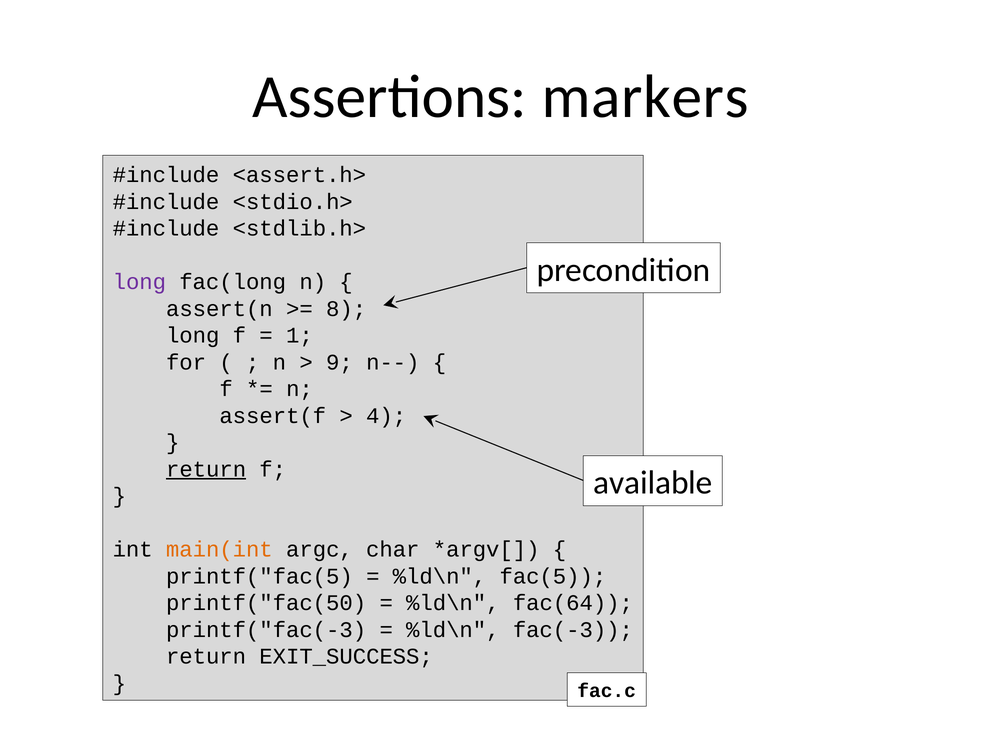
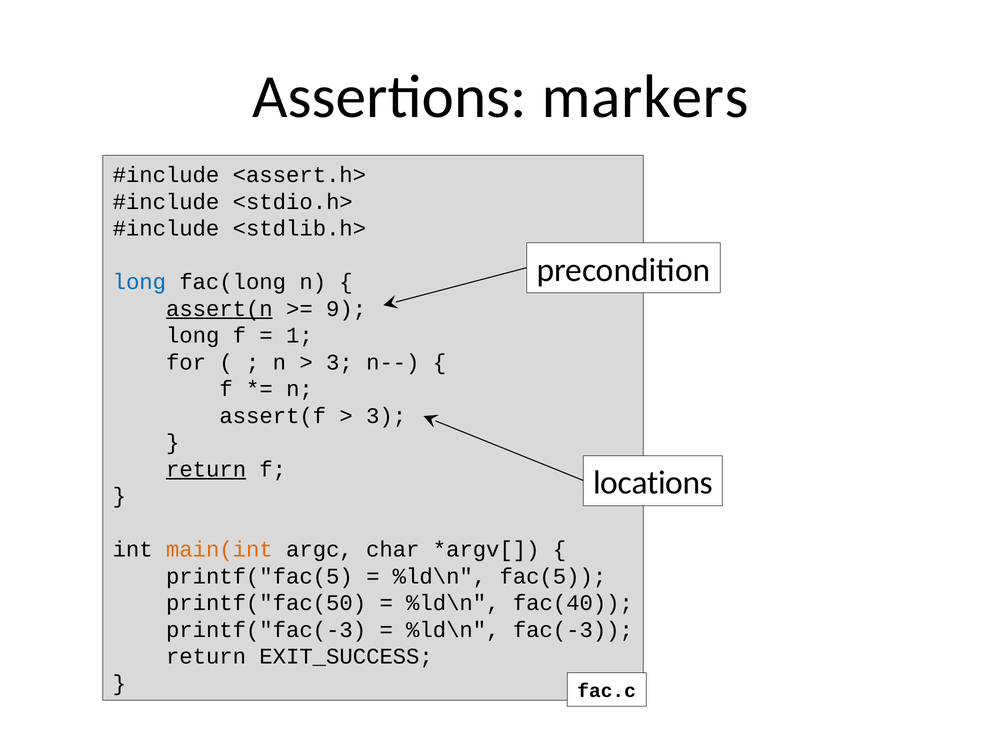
long at (139, 282) colour: purple -> blue
assert(n underline: none -> present
8: 8 -> 9
9 at (339, 362): 9 -> 3
4 at (386, 416): 4 -> 3
available: available -> locations
fac(64: fac(64 -> fac(40
